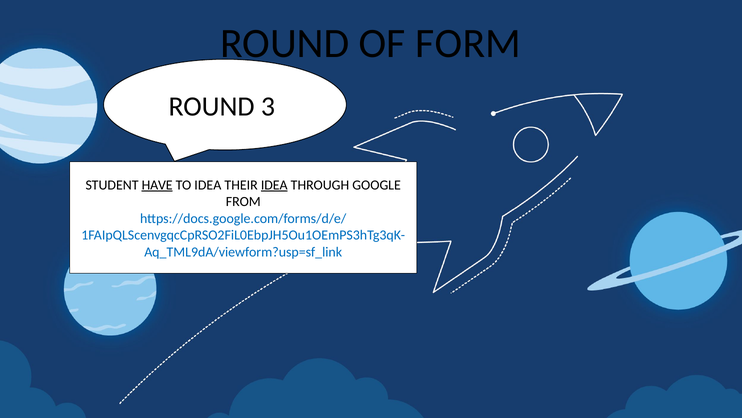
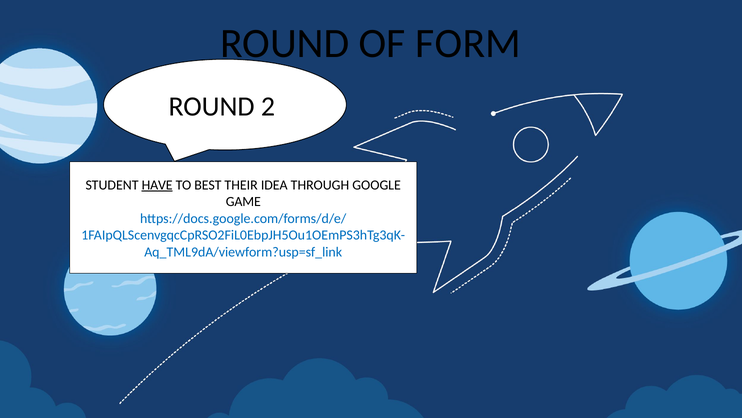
3: 3 -> 2
TO IDEA: IDEA -> BEST
IDEA at (274, 185) underline: present -> none
FROM: FROM -> GAME
